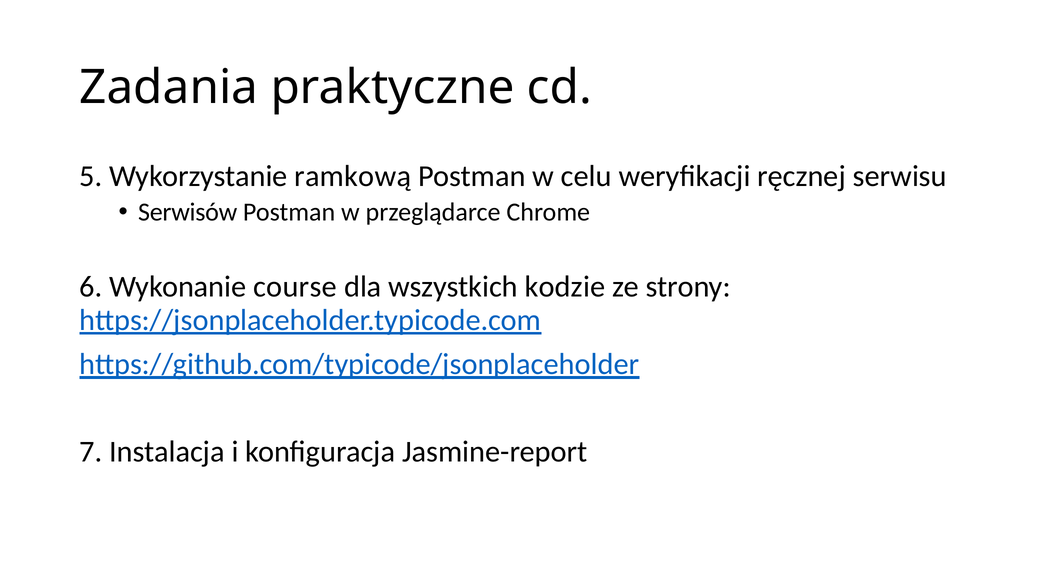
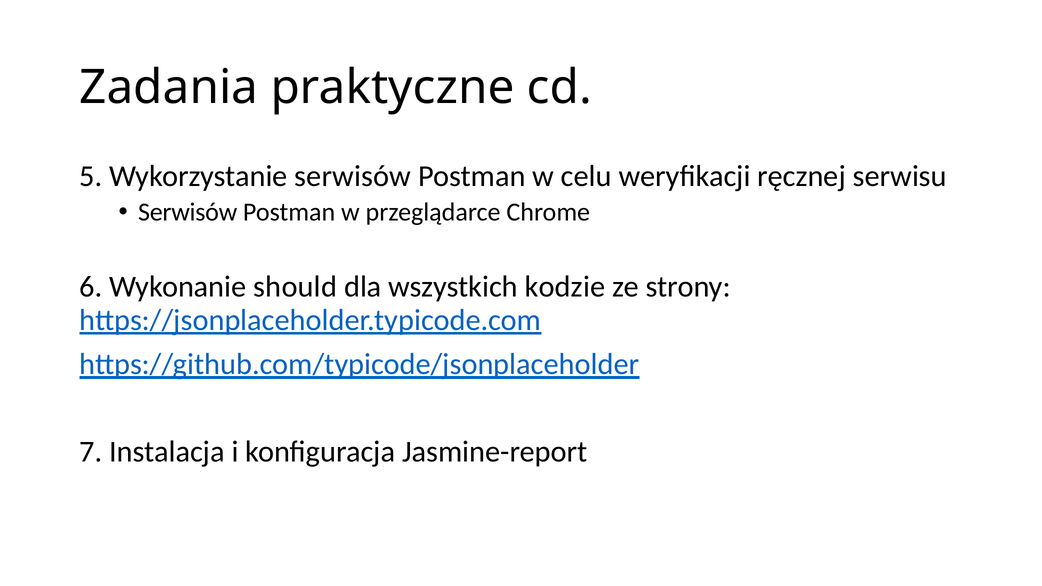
Wykorzystanie ramkową: ramkową -> serwisów
course: course -> should
